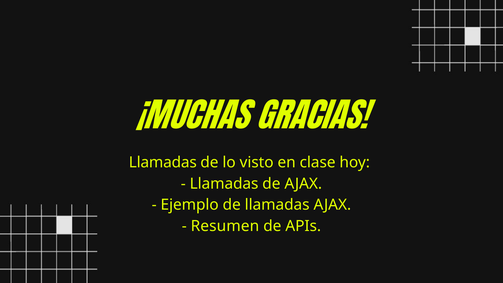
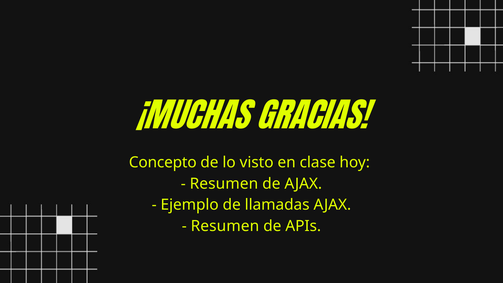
Llamadas at (163, 162): Llamadas -> Concepto
Llamadas at (224, 184): Llamadas -> Resumen
